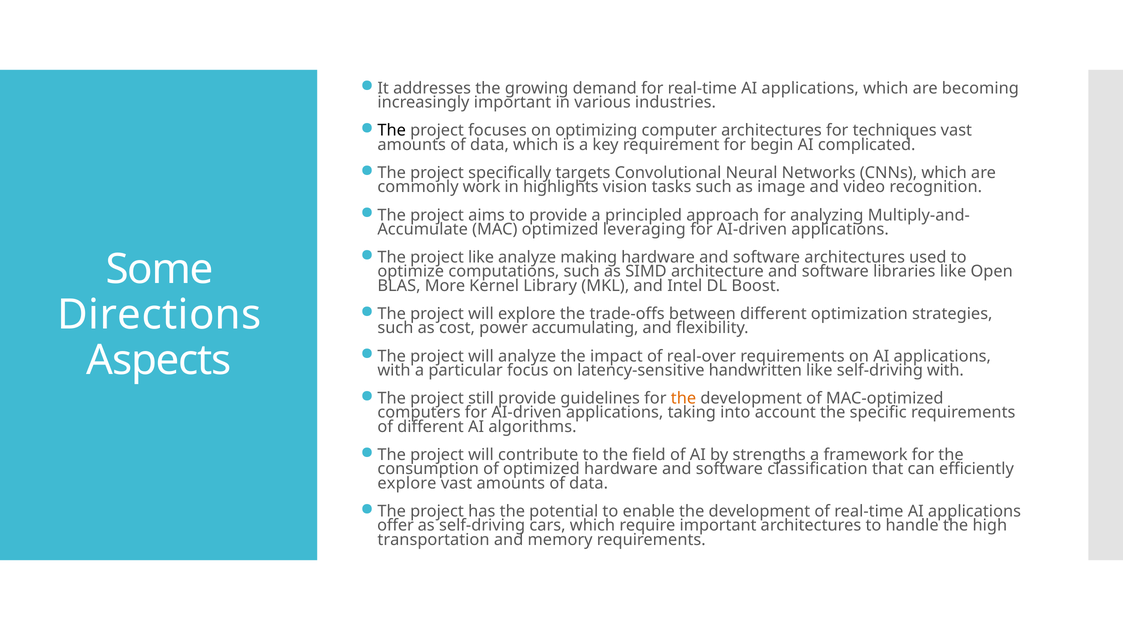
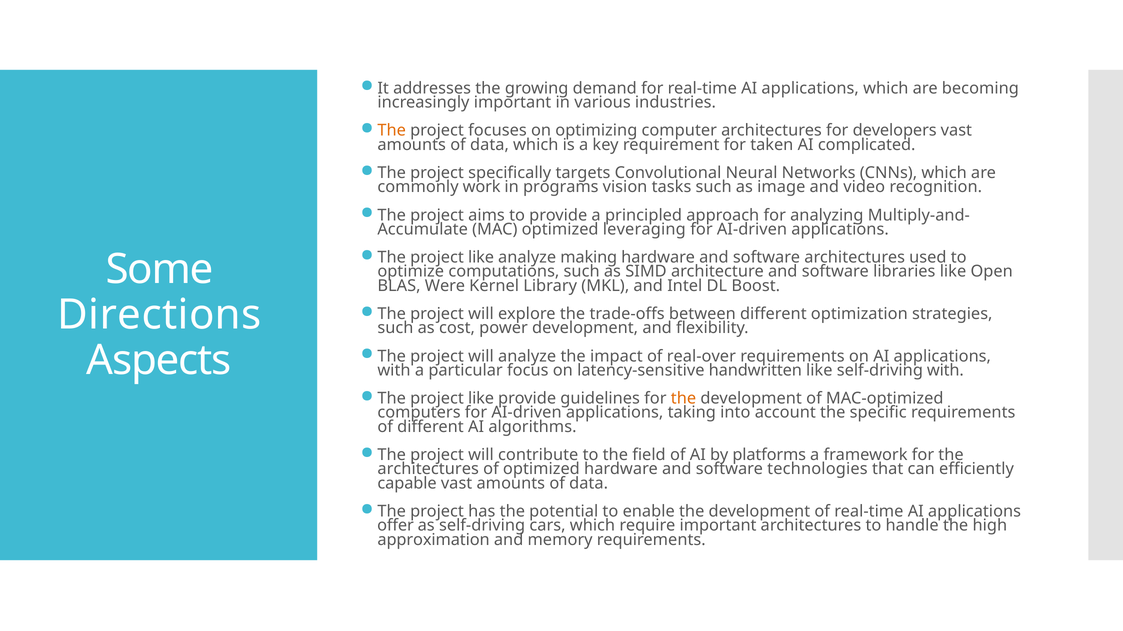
The at (392, 131) colour: black -> orange
techniques: techniques -> developers
begin: begin -> taken
highlights: highlights -> programs
More: More -> Were
power accumulating: accumulating -> development
still at (481, 399): still -> like
strengths: strengths -> platforms
consumption at (428, 470): consumption -> architectures
classification: classification -> technologies
explore at (407, 484): explore -> capable
transportation: transportation -> approximation
